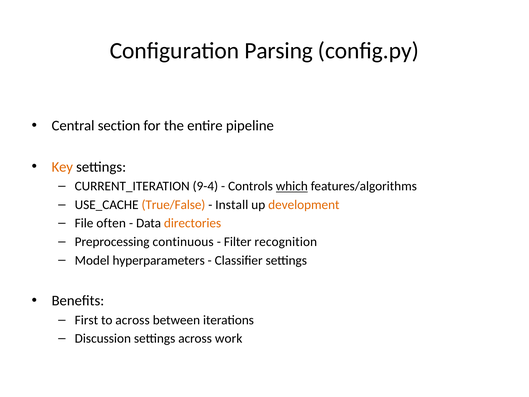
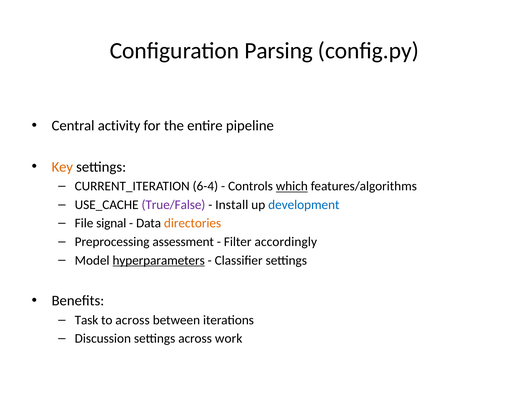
section: section -> activity
9-4: 9-4 -> 6-4
True/False colour: orange -> purple
development colour: orange -> blue
often: often -> signal
continuous: continuous -> assessment
recognition: recognition -> accordingly
hyperparameters underline: none -> present
First: First -> Task
